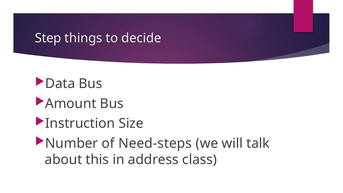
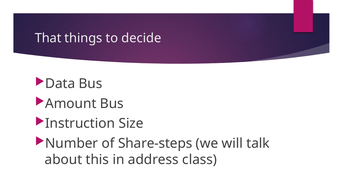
Step: Step -> That
Need-steps: Need-steps -> Share-steps
